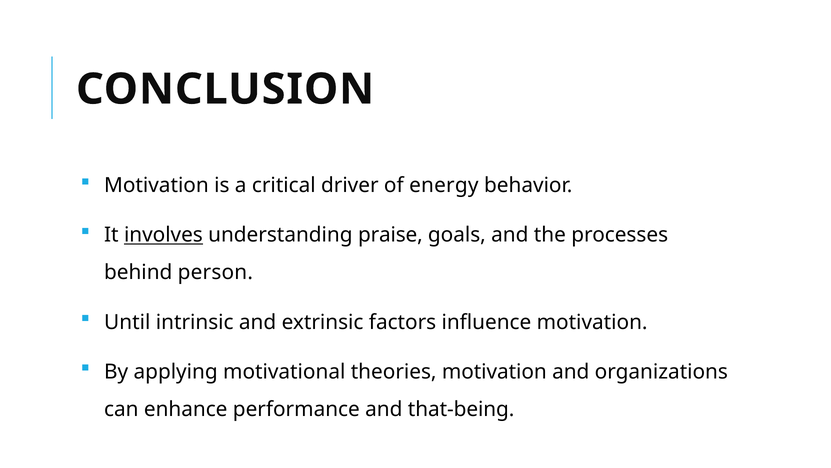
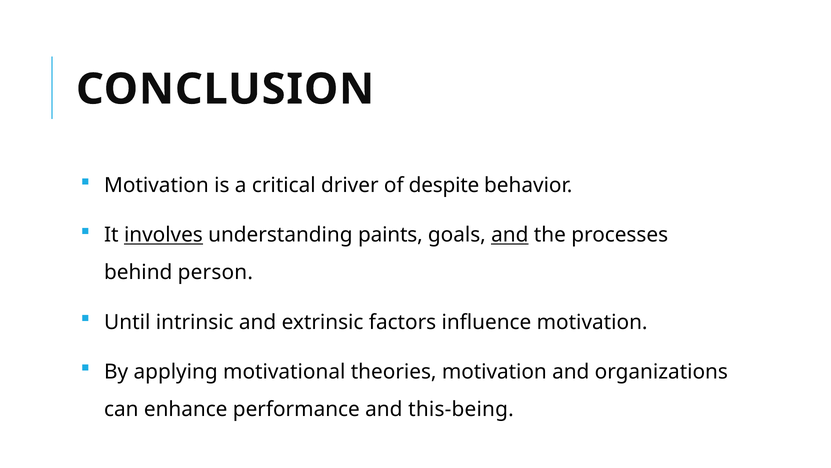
energy: energy -> despite
praise: praise -> paints
and at (510, 235) underline: none -> present
that-being: that-being -> this-being
